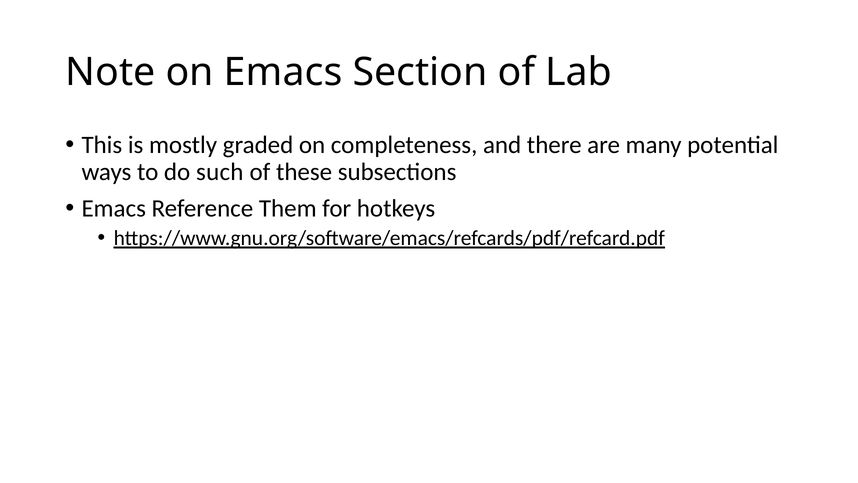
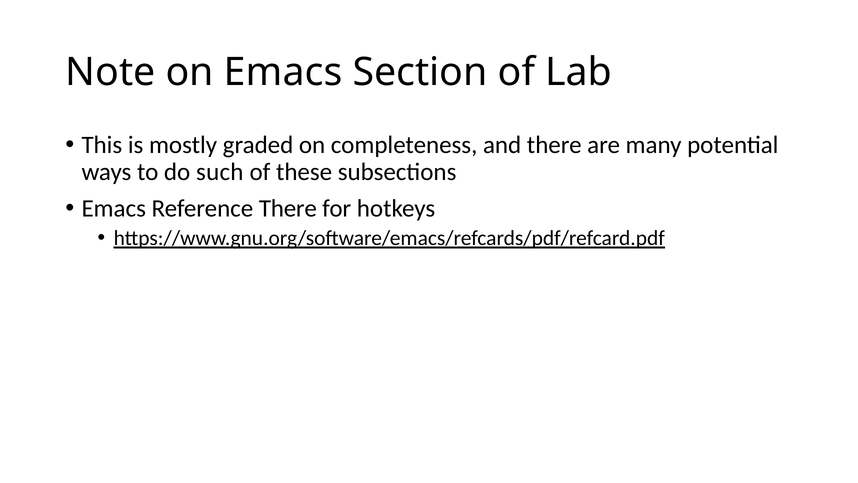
Reference Them: Them -> There
